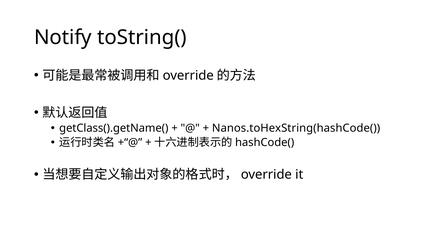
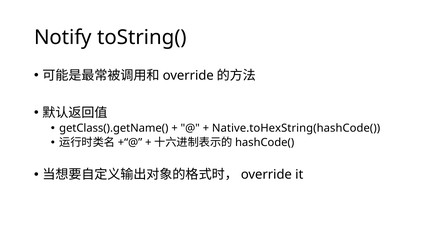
Nanos.toHexString(hashCode(: Nanos.toHexString(hashCode( -> Native.toHexString(hashCode(
